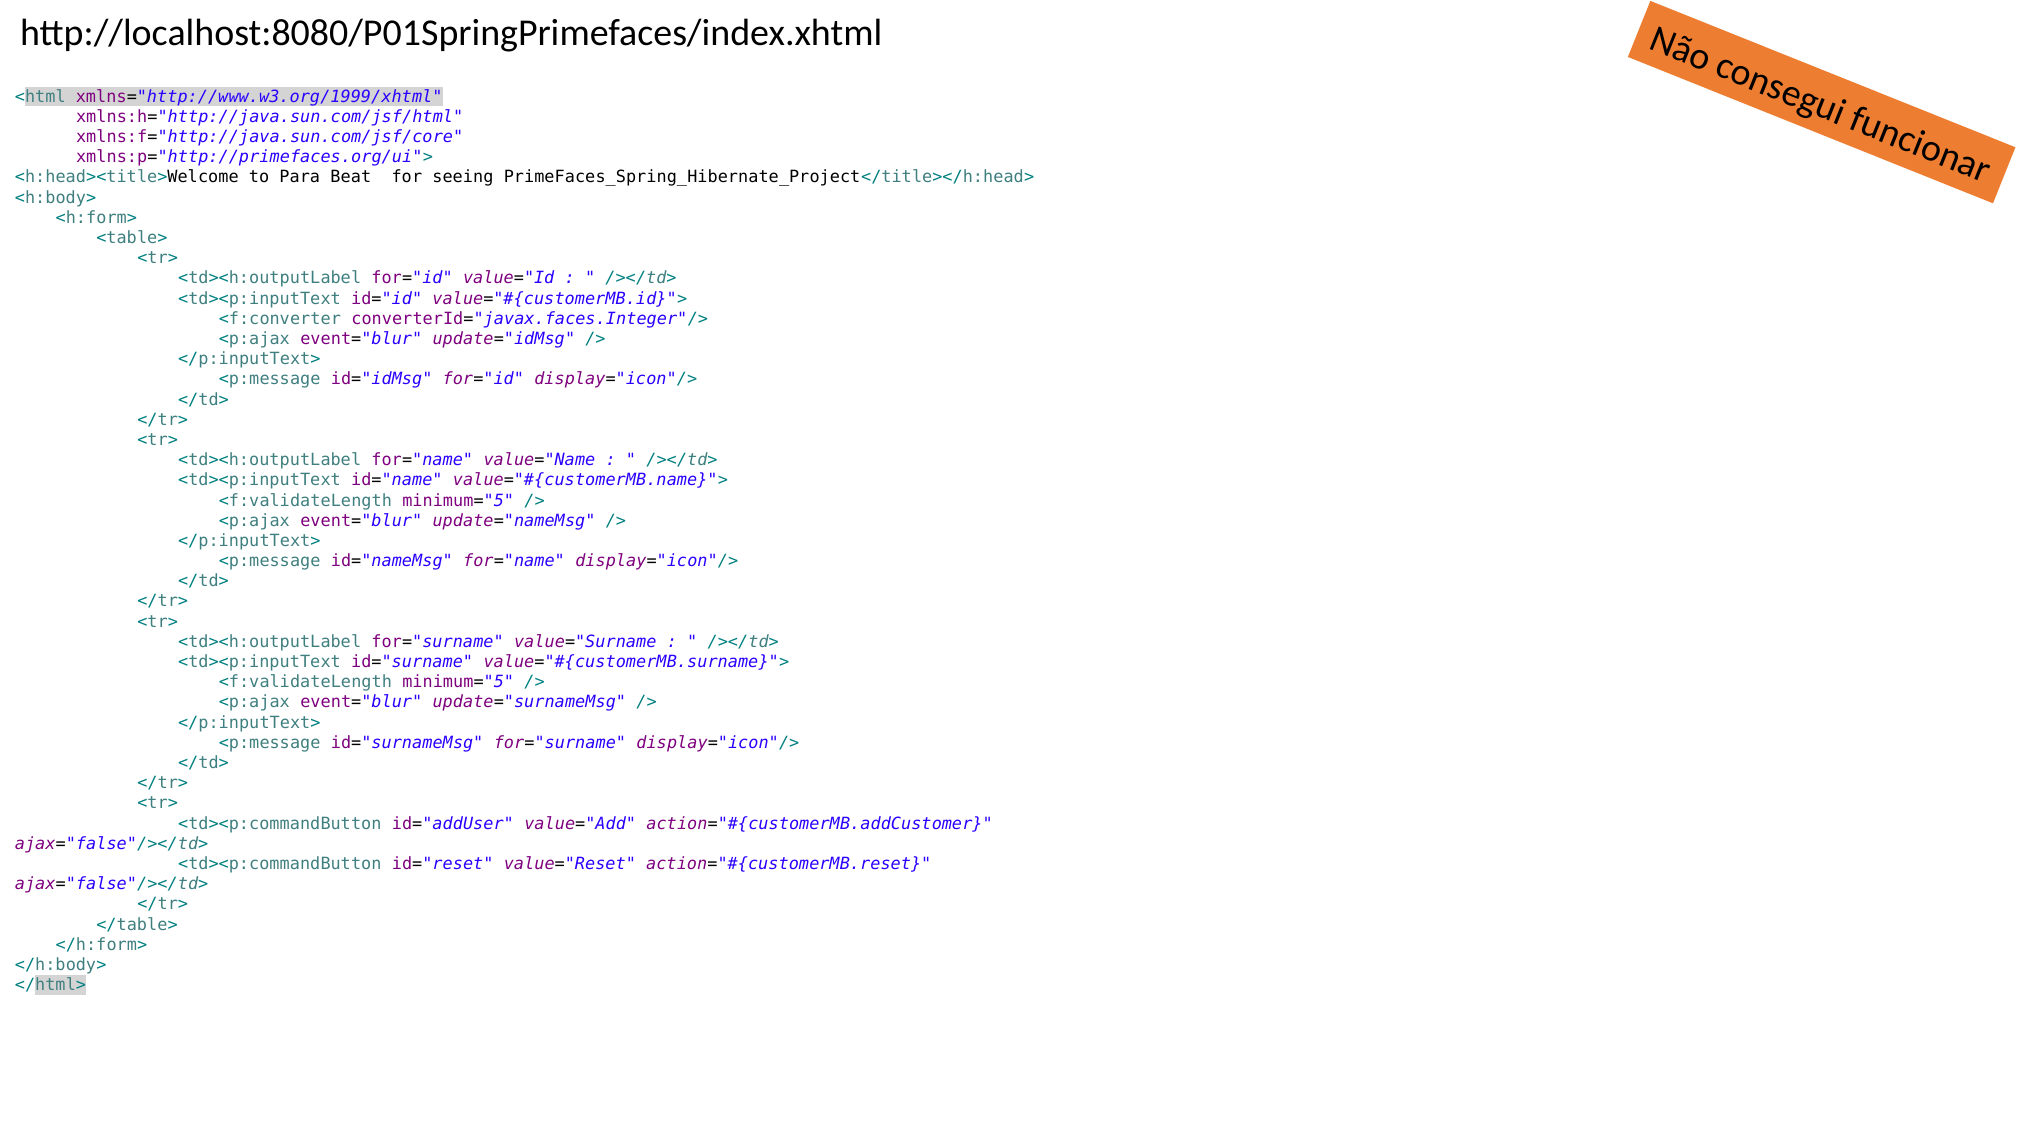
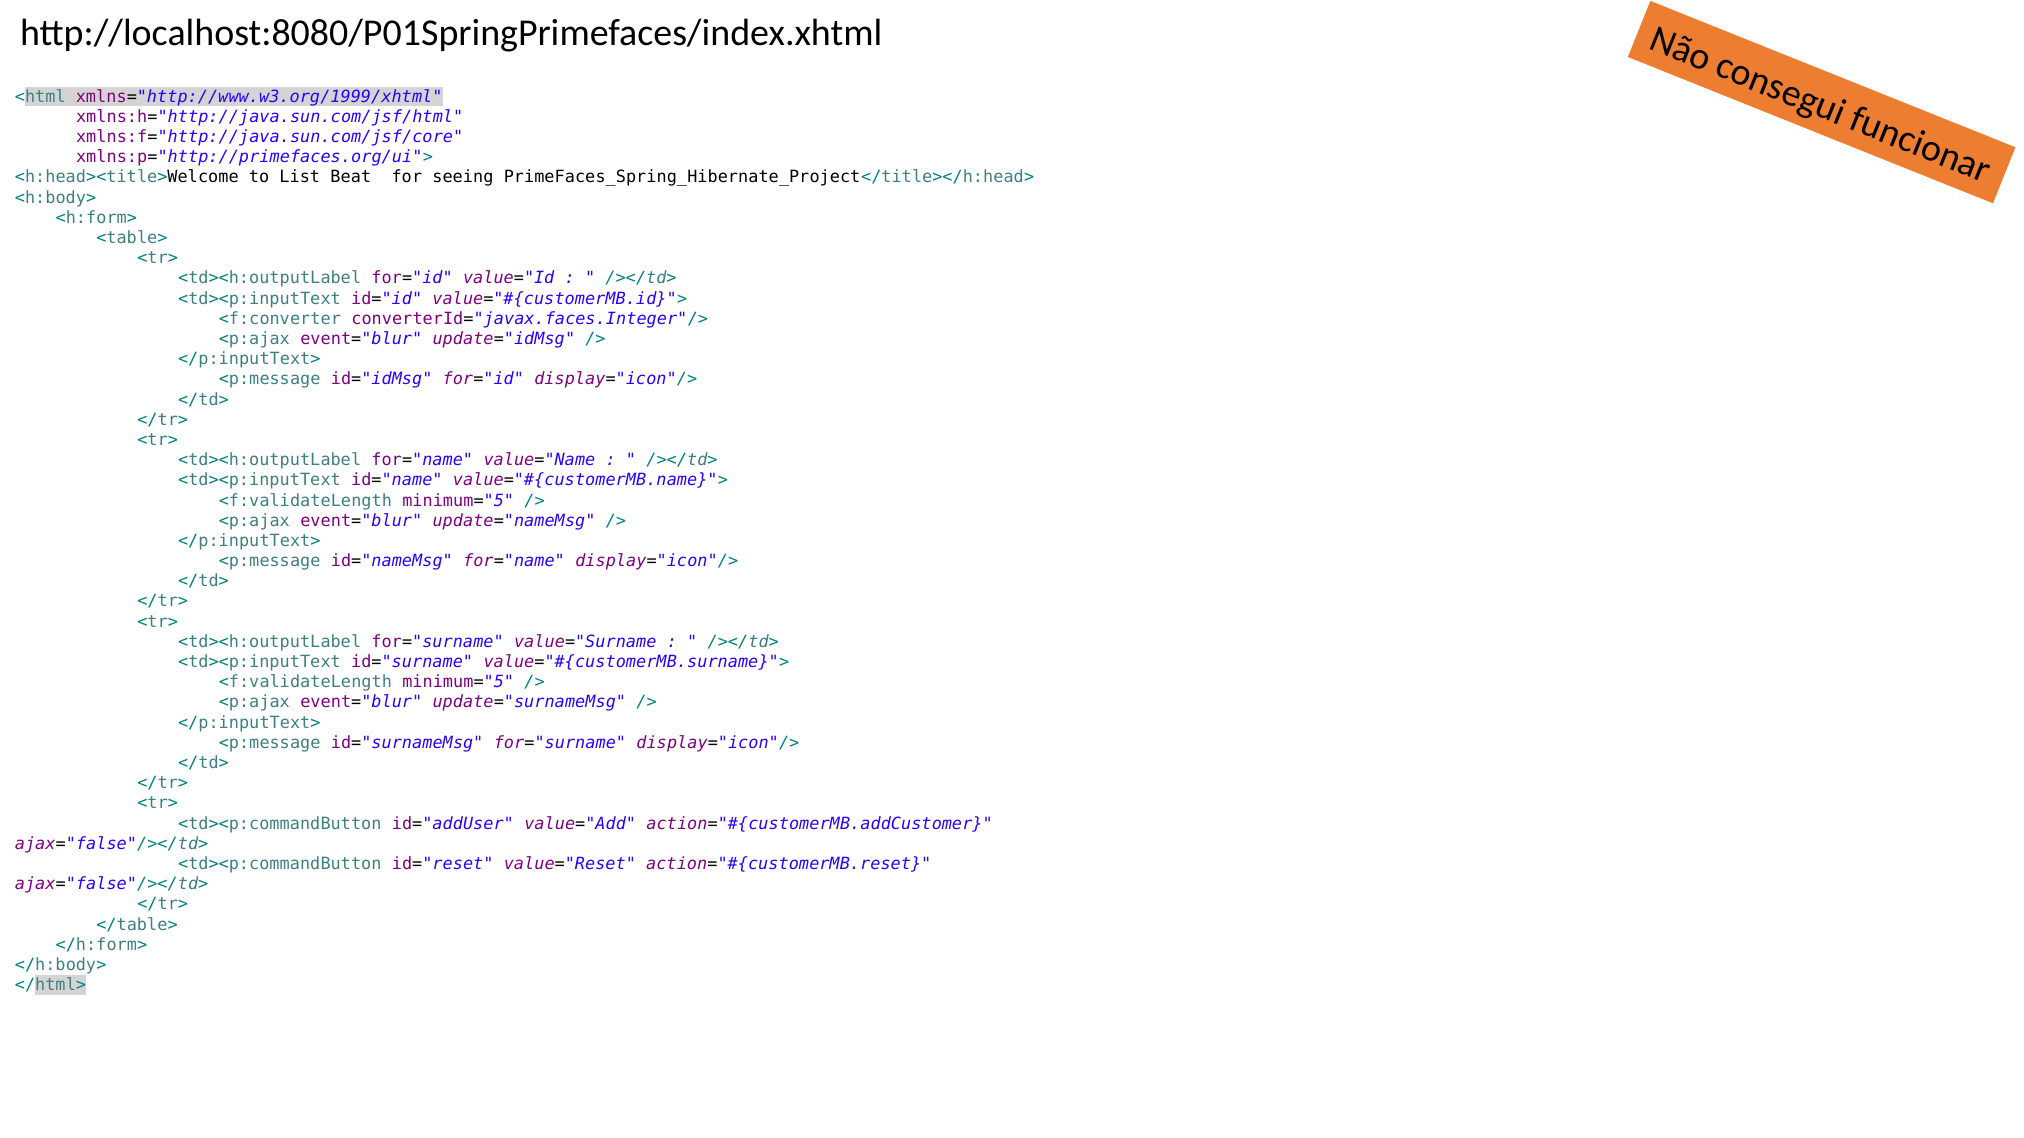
Para: Para -> List
